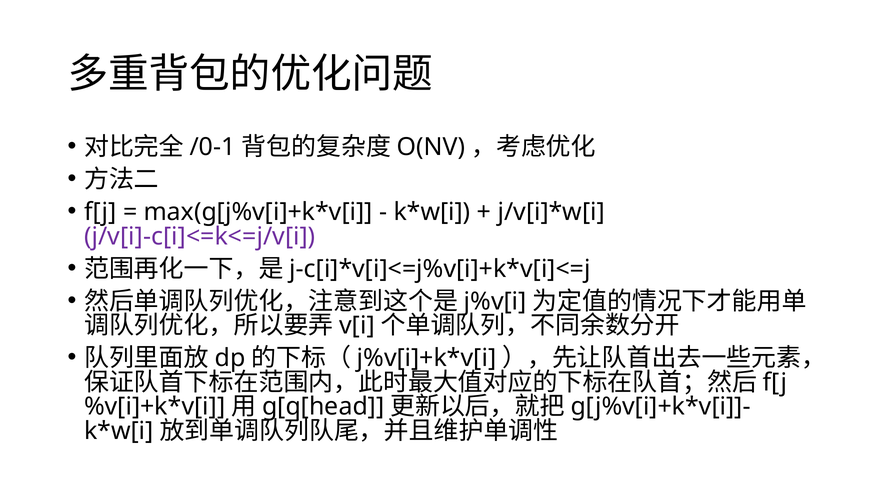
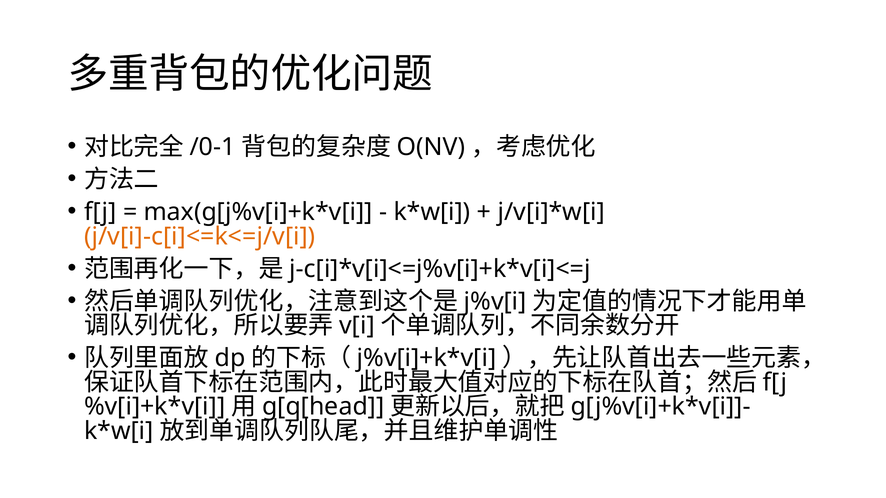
j/v[i]-c[i]<=k<=j/v[i colour: purple -> orange
